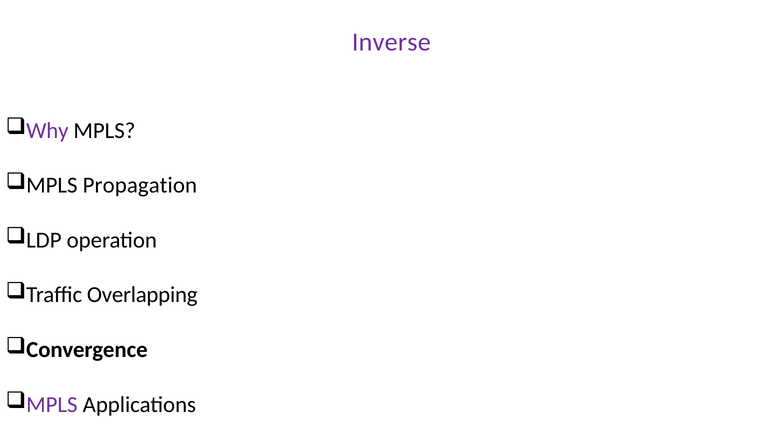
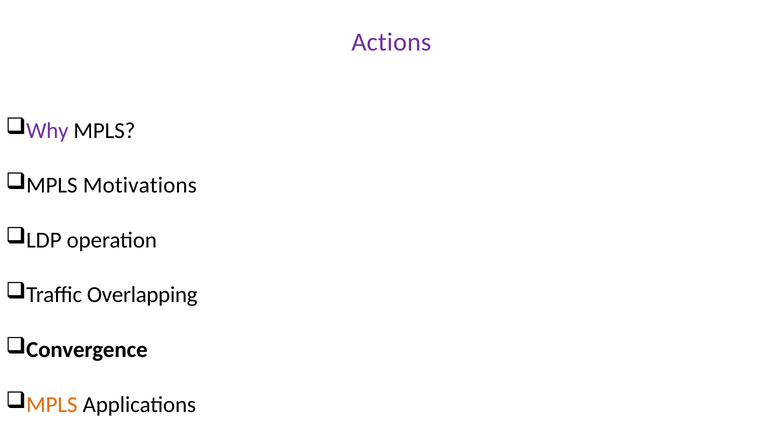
Inverse: Inverse -> Actions
Propagation: Propagation -> Motivations
MPLS at (52, 405) colour: purple -> orange
